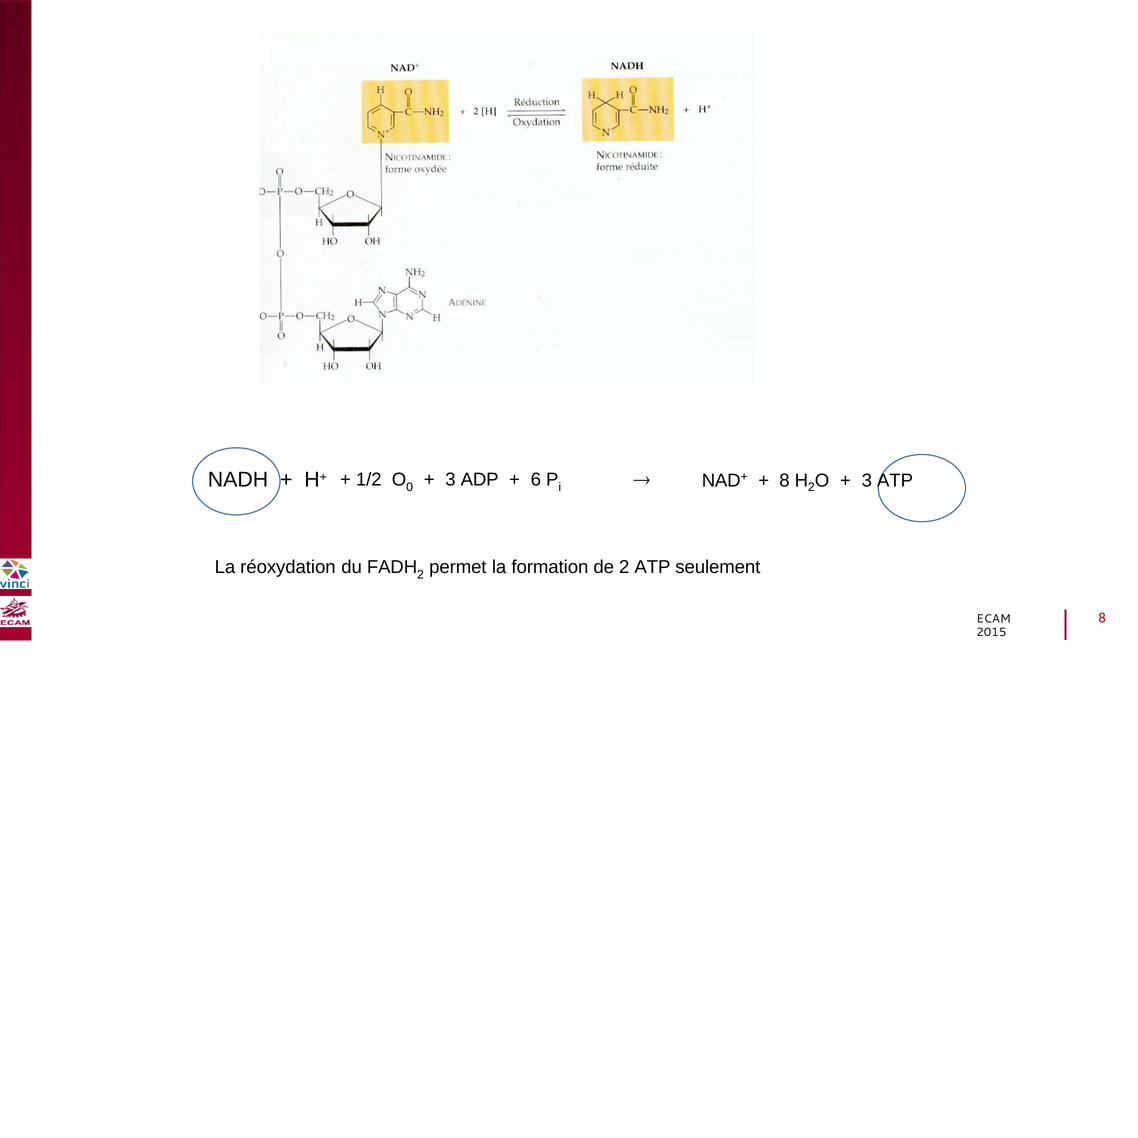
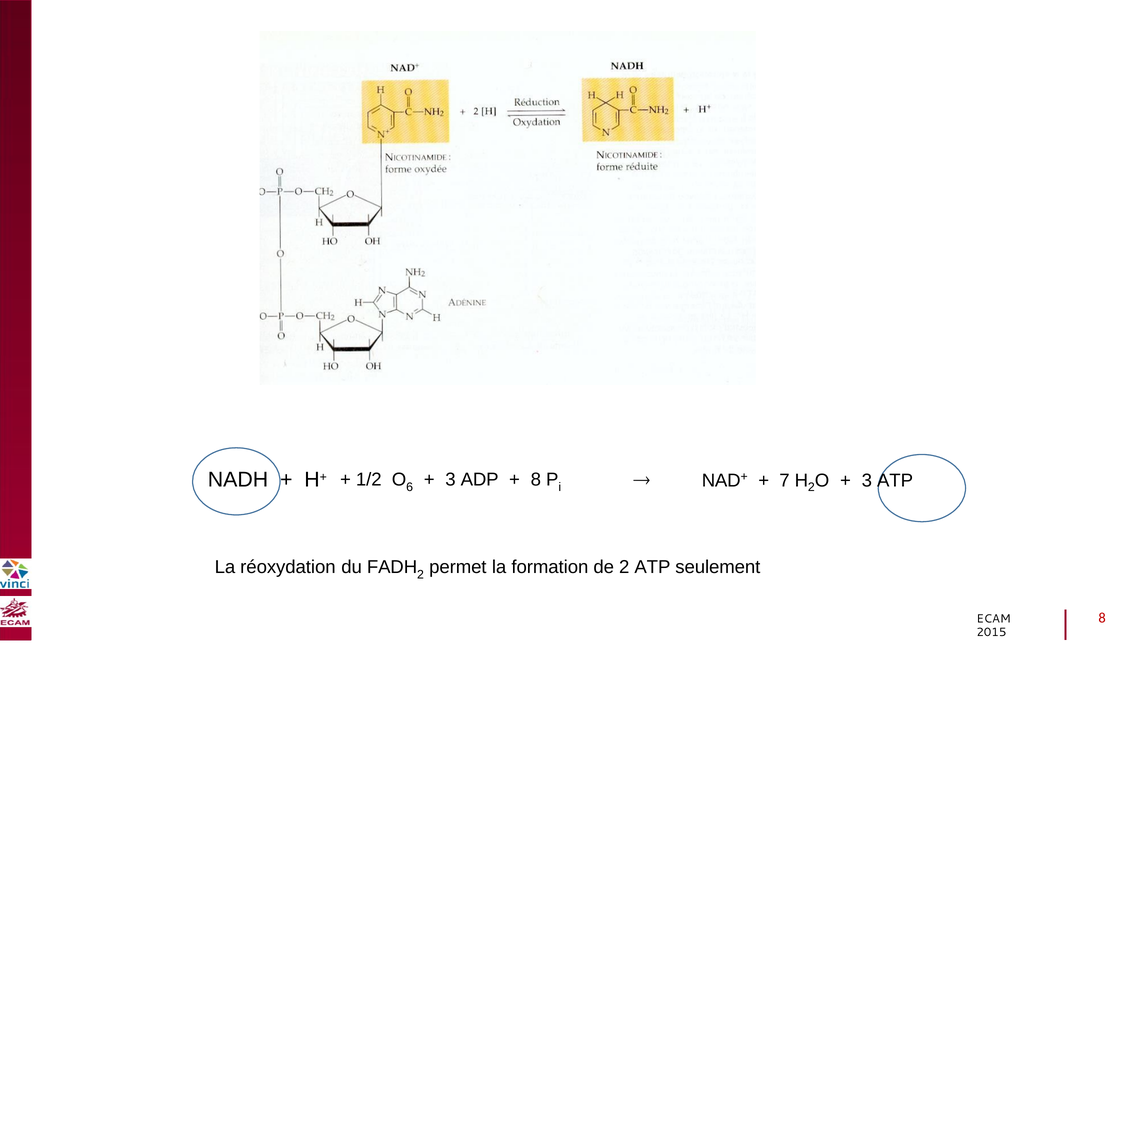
0 at (410, 487): 0 -> 6
6 at (536, 480): 6 -> 8
8 at (785, 480): 8 -> 7
